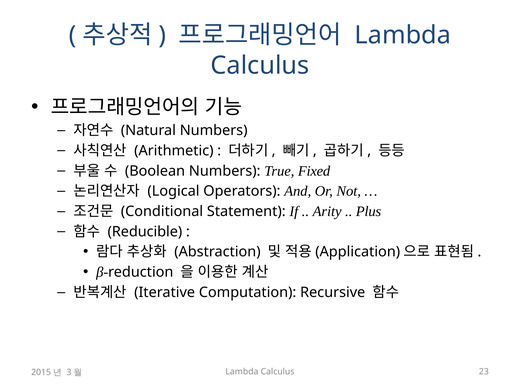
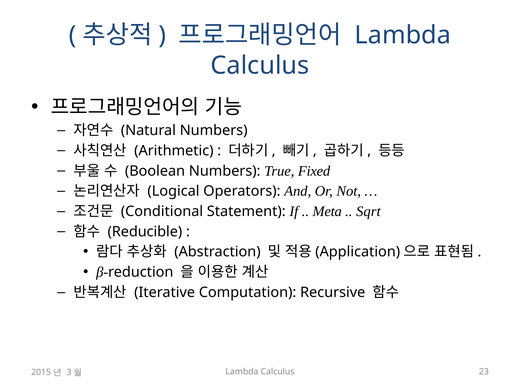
Arity: Arity -> Meta
Plus: Plus -> Sqrt
